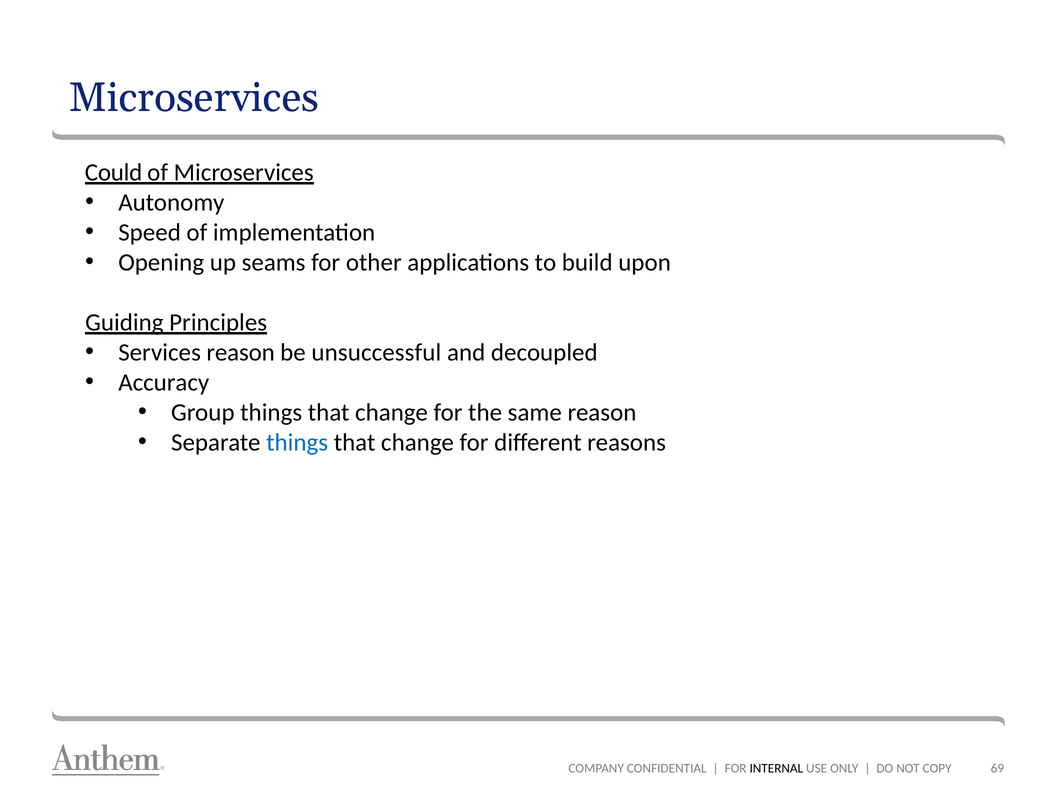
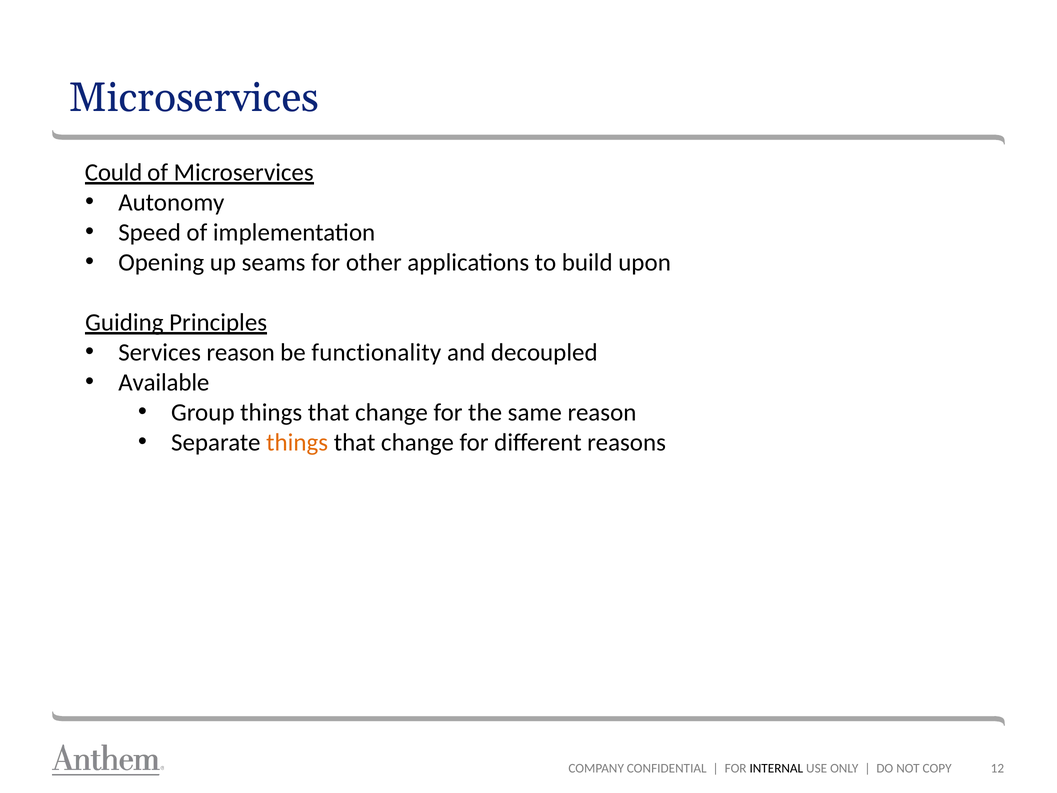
unsuccessful: unsuccessful -> functionality
Accuracy: Accuracy -> Available
things at (297, 442) colour: blue -> orange
69: 69 -> 12
